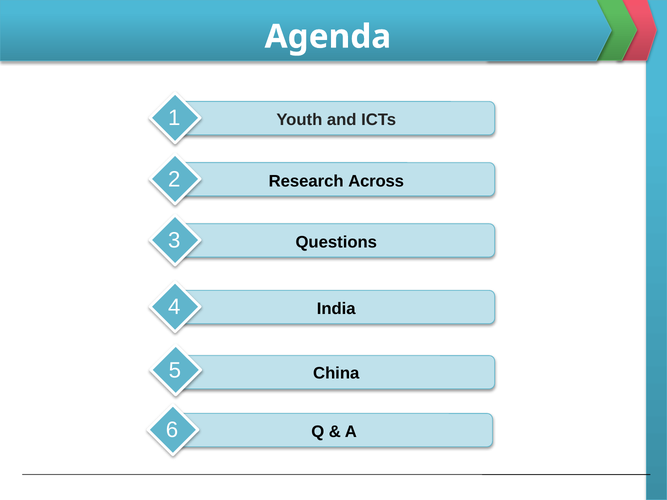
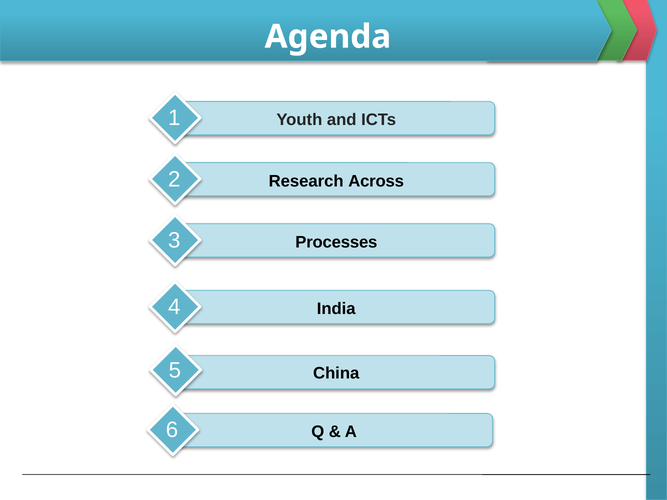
Questions: Questions -> Processes
